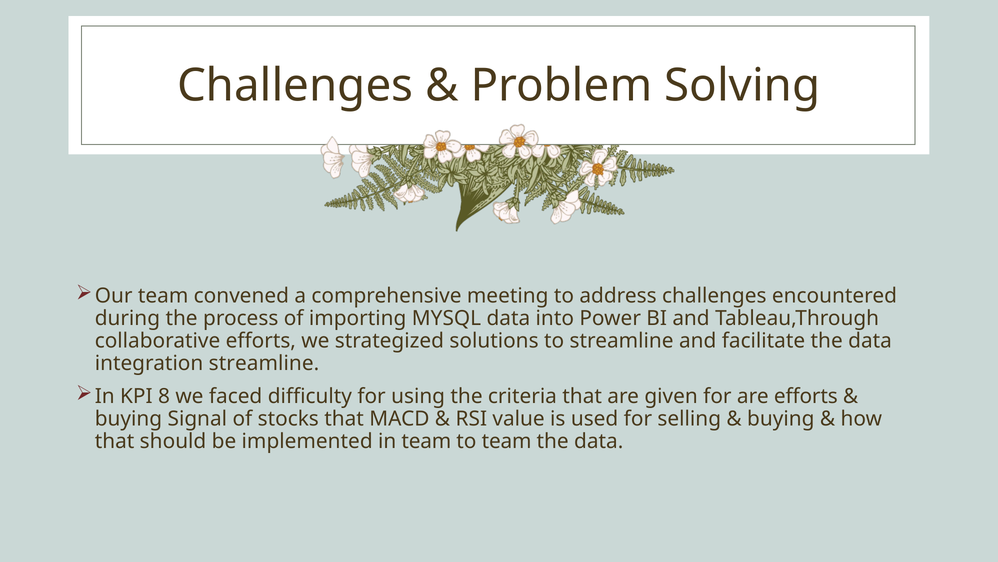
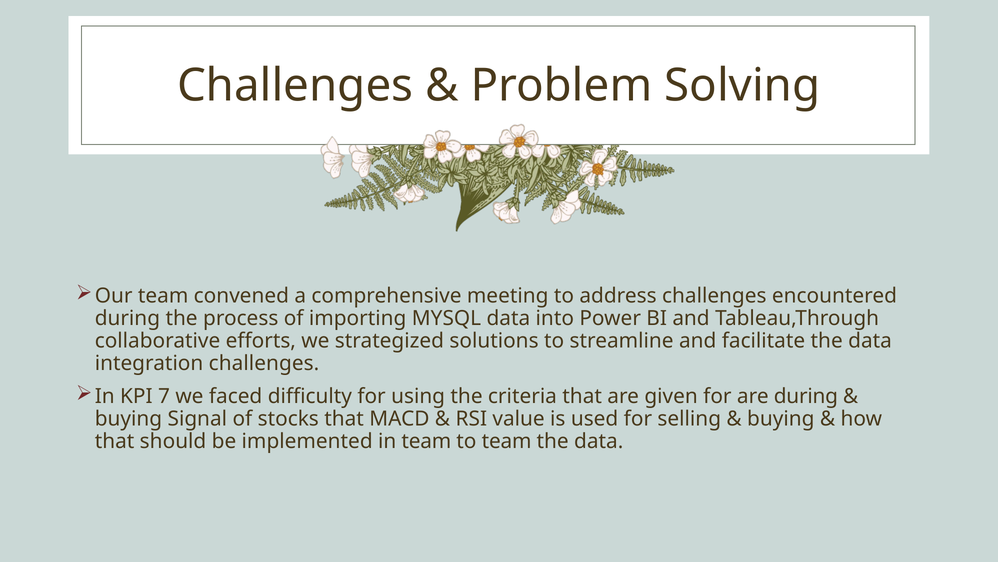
integration streamline: streamline -> challenges
8: 8 -> 7
are efforts: efforts -> during
